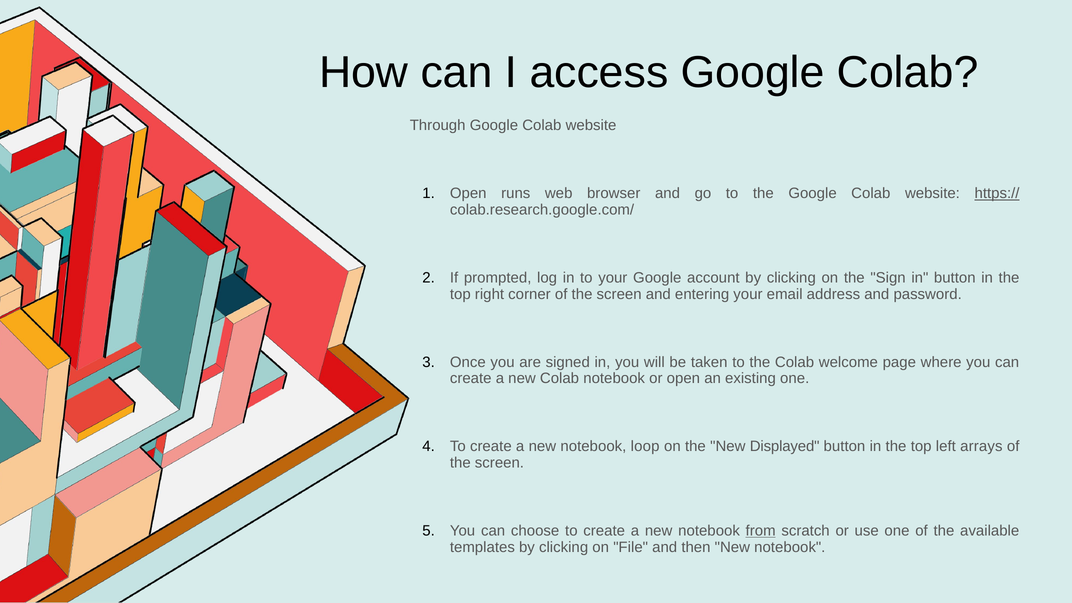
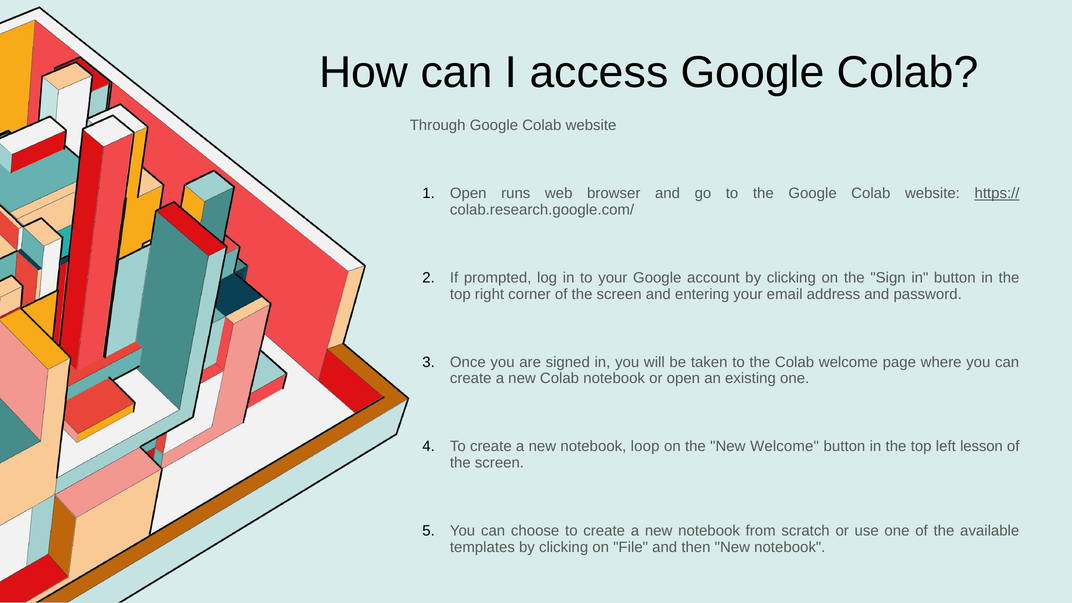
New Displayed: Displayed -> Welcome
arrays: arrays -> lesson
from underline: present -> none
